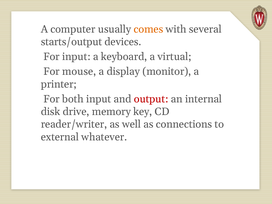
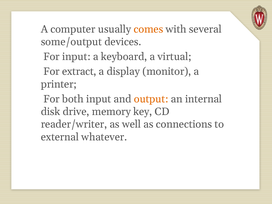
starts/output: starts/output -> some/output
mouse: mouse -> extract
output colour: red -> orange
